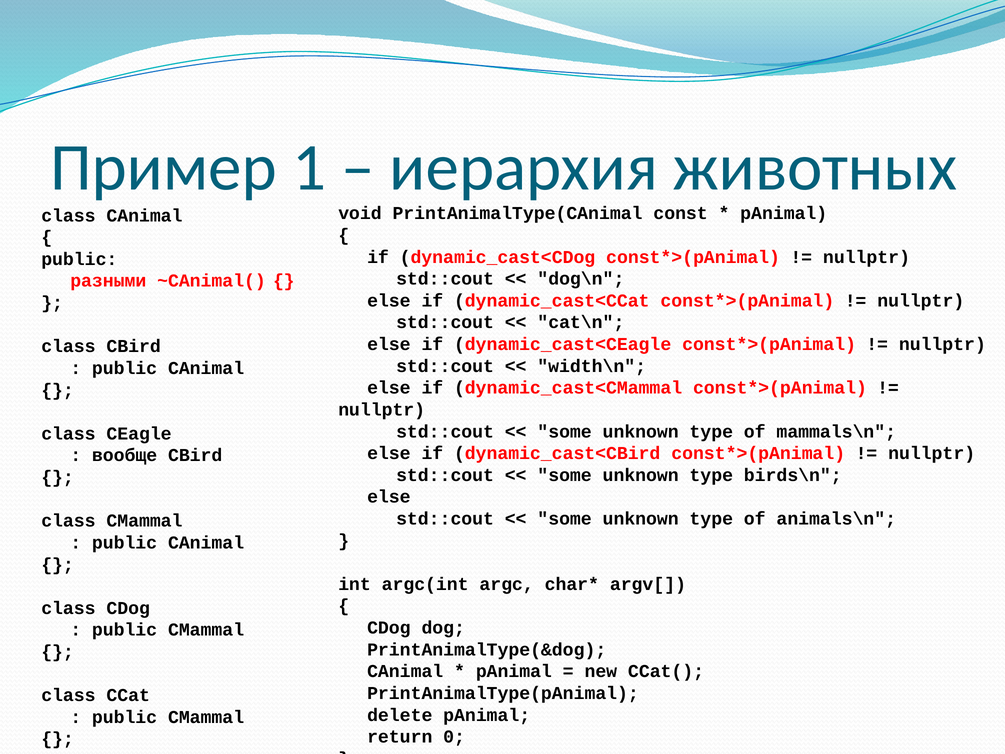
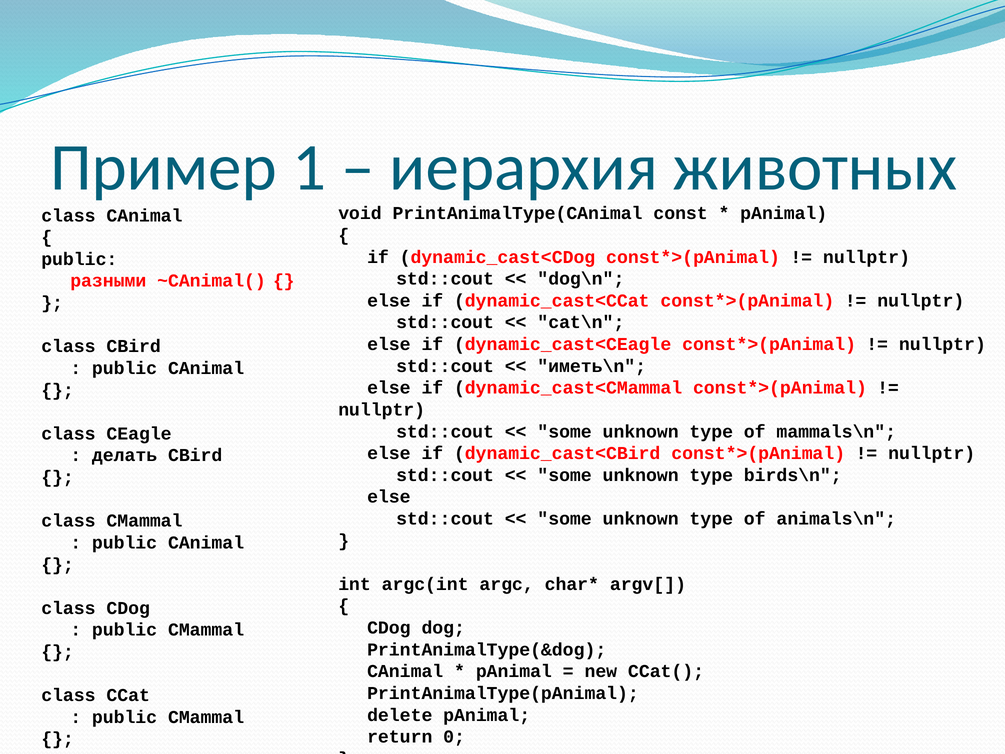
width\n: width\n -> иметь\n
вообще: вообще -> делать
